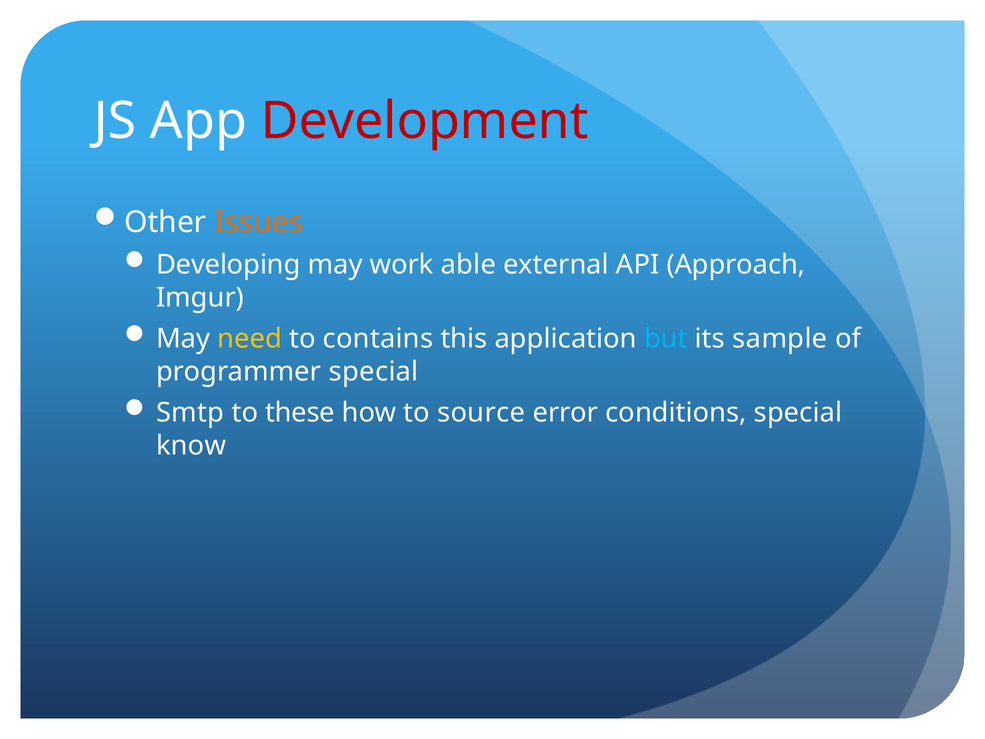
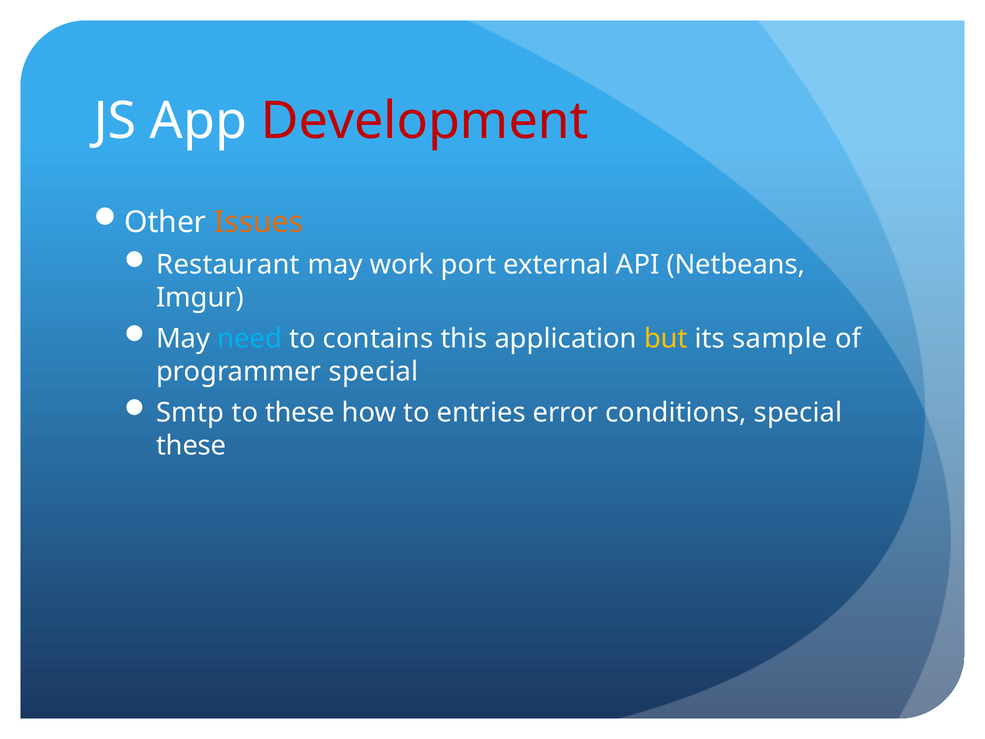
Developing: Developing -> Restaurant
able: able -> port
Approach: Approach -> Netbeans
need colour: yellow -> light blue
but colour: light blue -> yellow
source: source -> entries
know at (191, 445): know -> these
